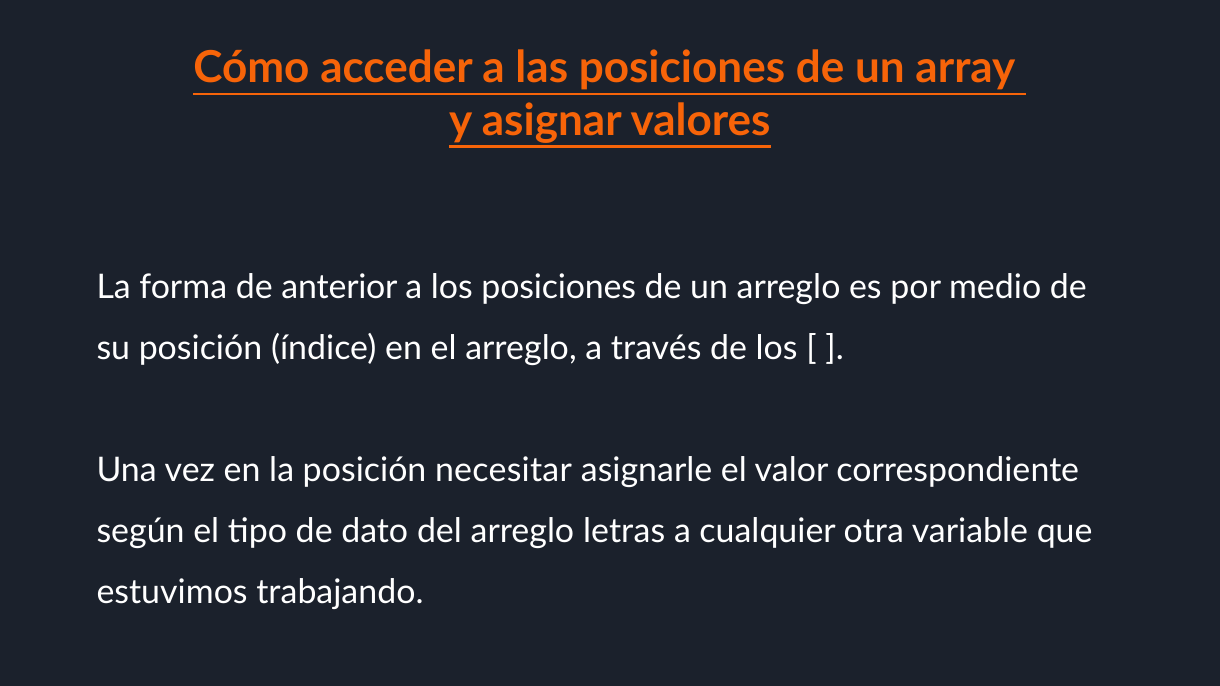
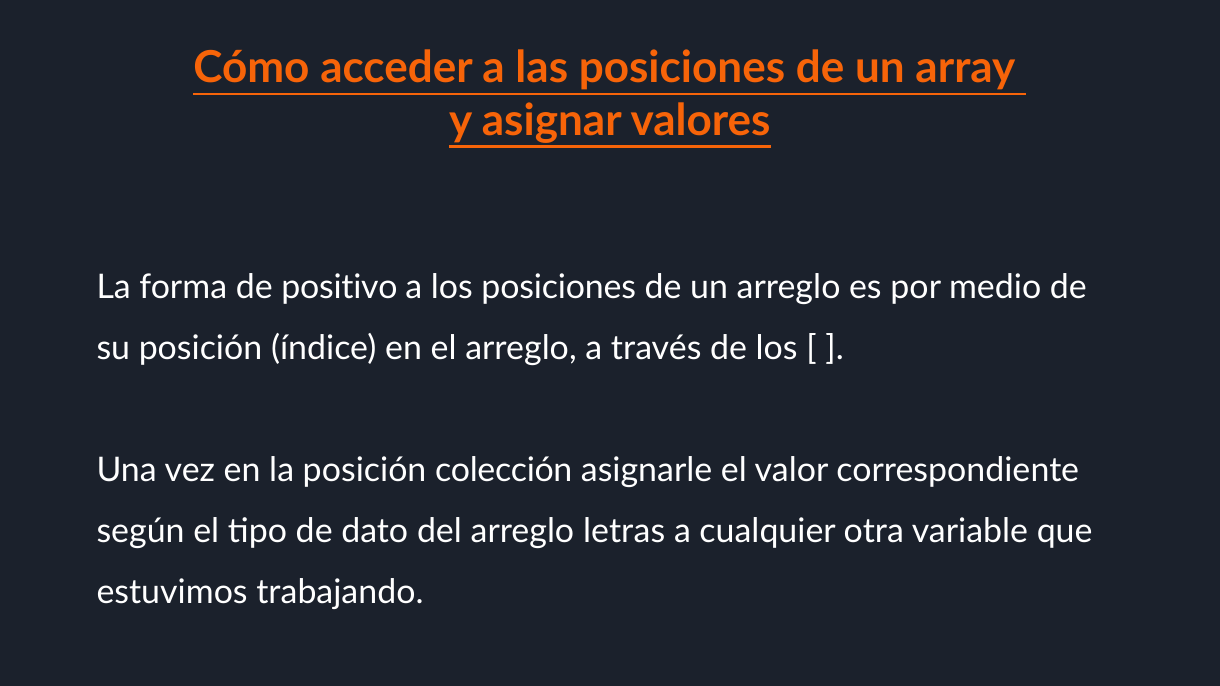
anterior: anterior -> positivo
necesitar: necesitar -> colección
